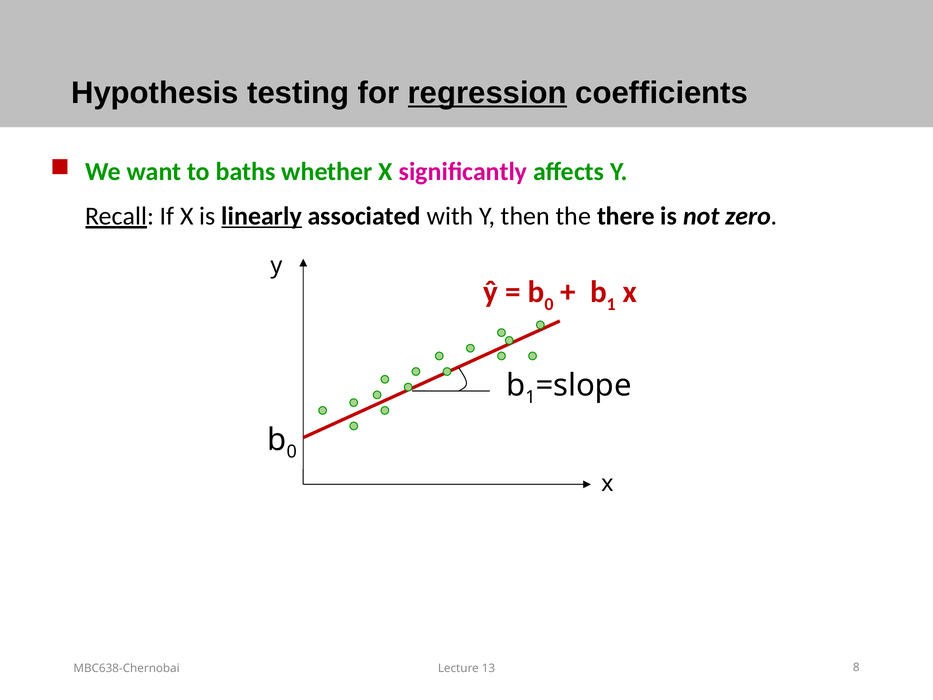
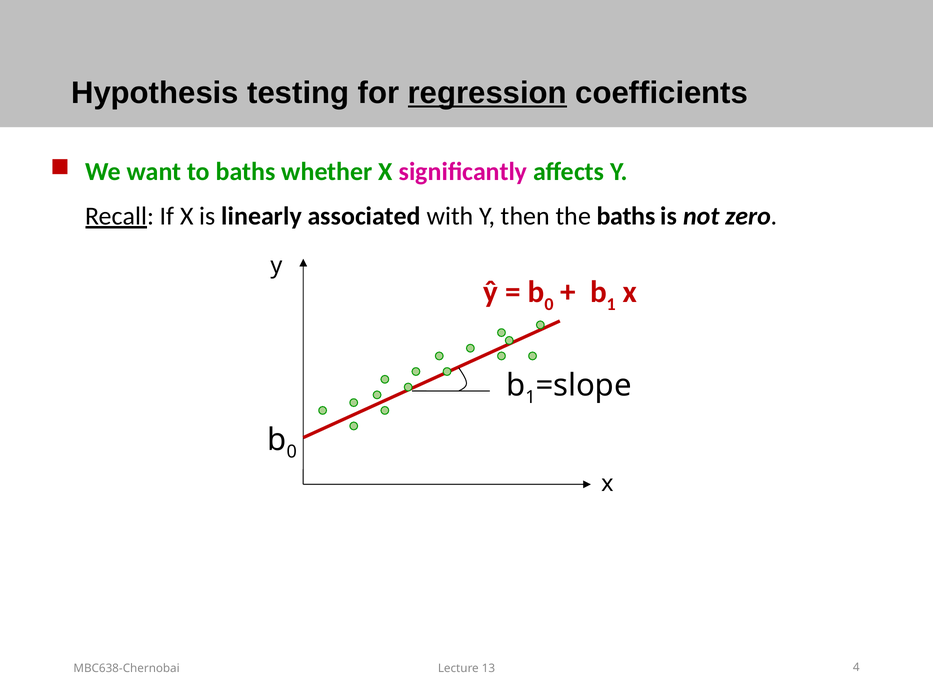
linearly underline: present -> none
the there: there -> baths
8: 8 -> 4
